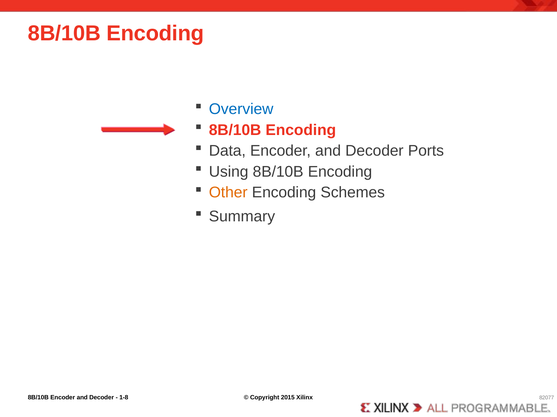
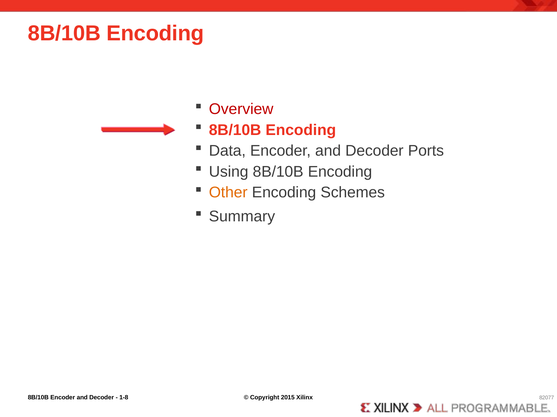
Overview colour: blue -> red
